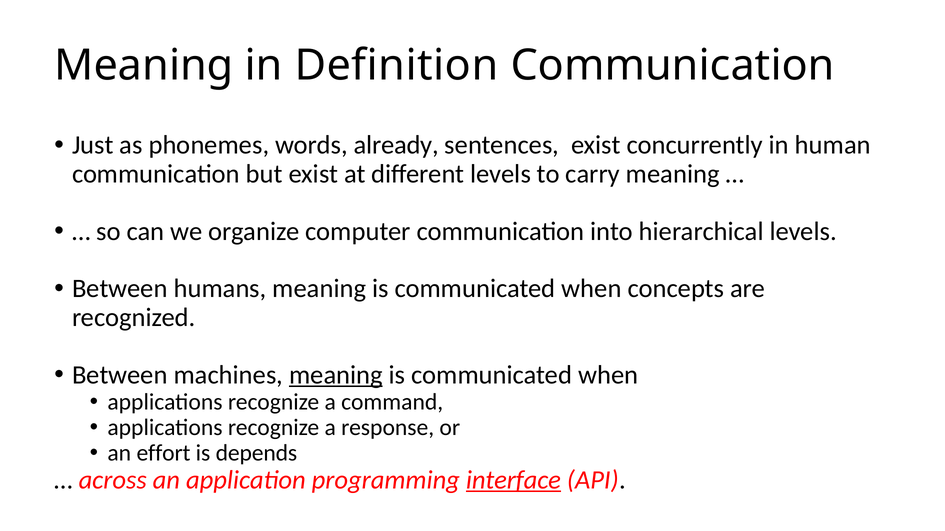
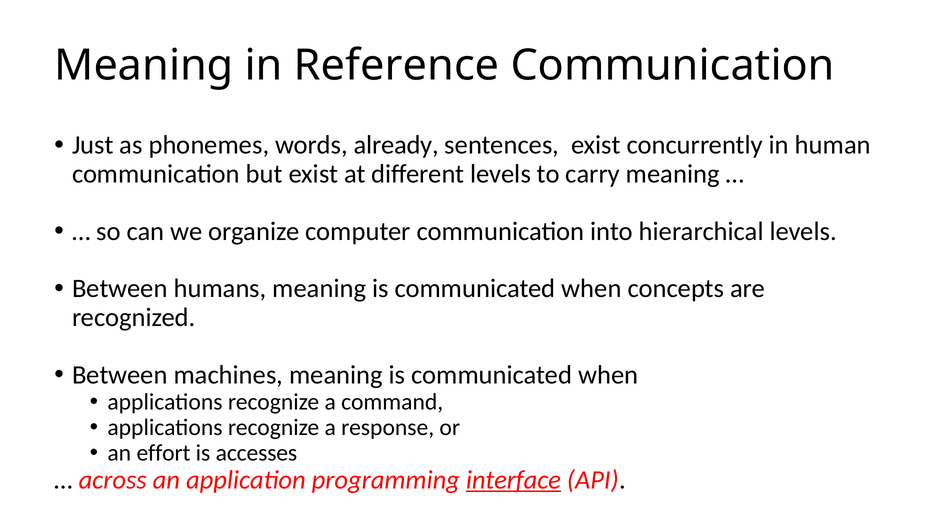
Definition: Definition -> Reference
meaning at (336, 375) underline: present -> none
depends: depends -> accesses
